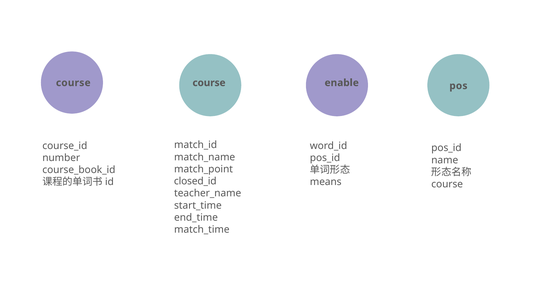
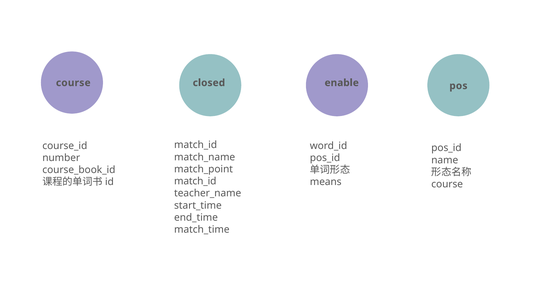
course at (209, 83): course -> closed
closed_id at (195, 181): closed_id -> match_id
